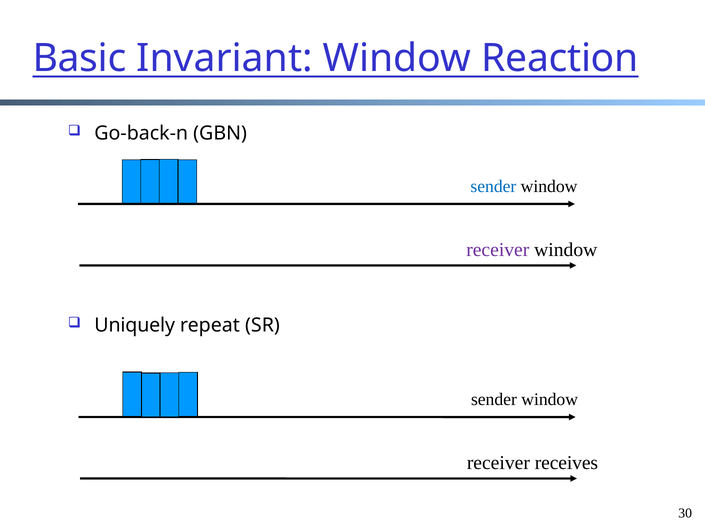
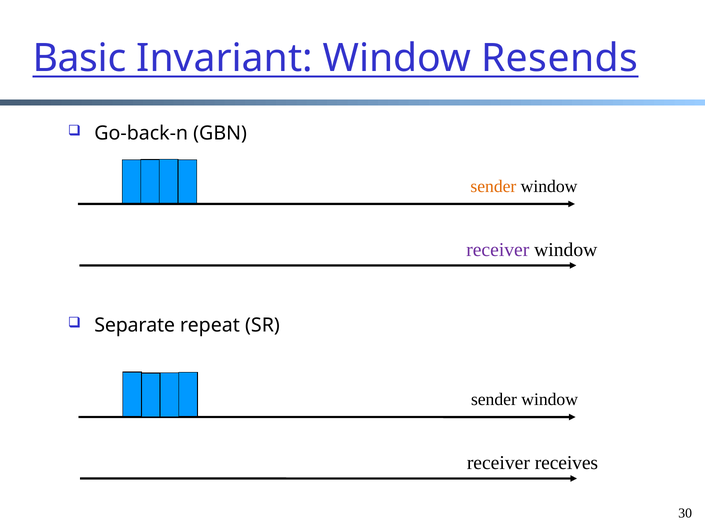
Reaction: Reaction -> Resends
sender at (493, 186) colour: blue -> orange
Uniquely: Uniquely -> Separate
